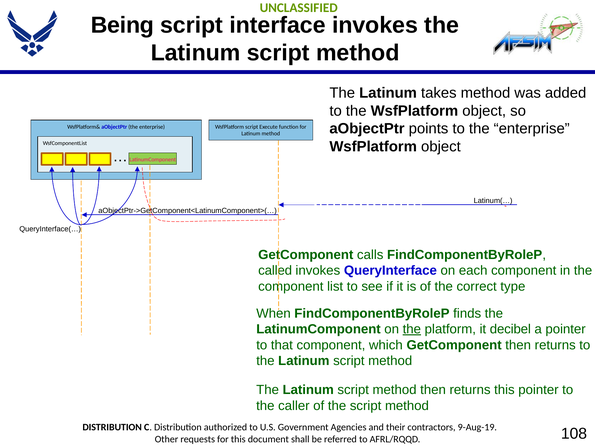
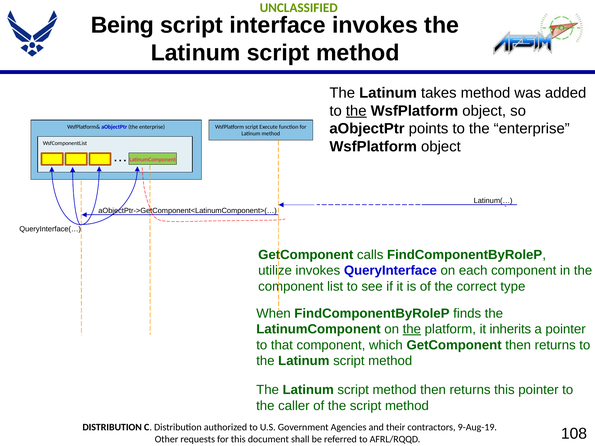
the at (356, 111) underline: none -> present
called: called -> utilize
decibel: decibel -> inherits
